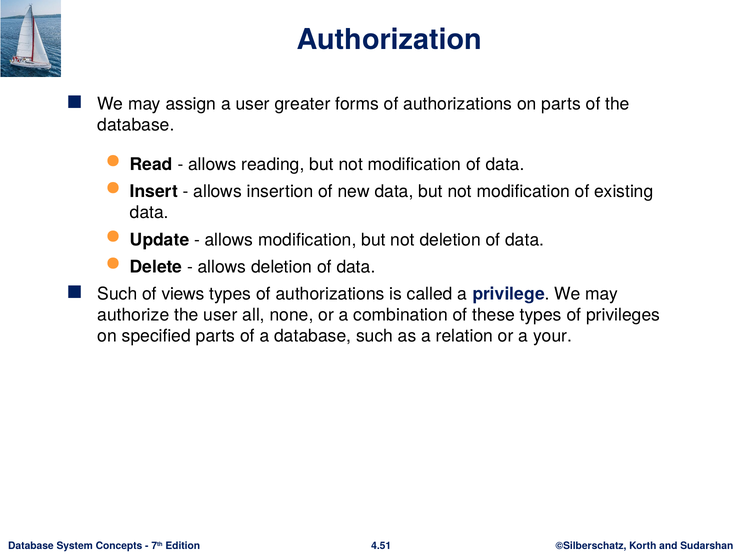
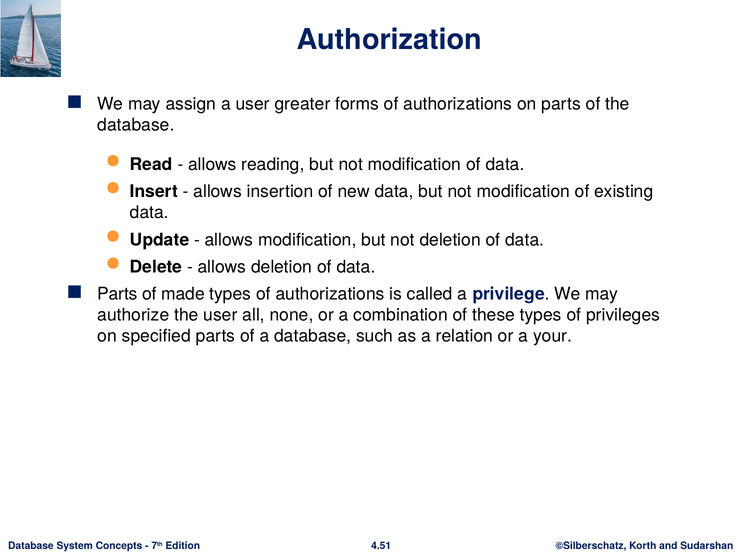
Such at (117, 294): Such -> Parts
views: views -> made
